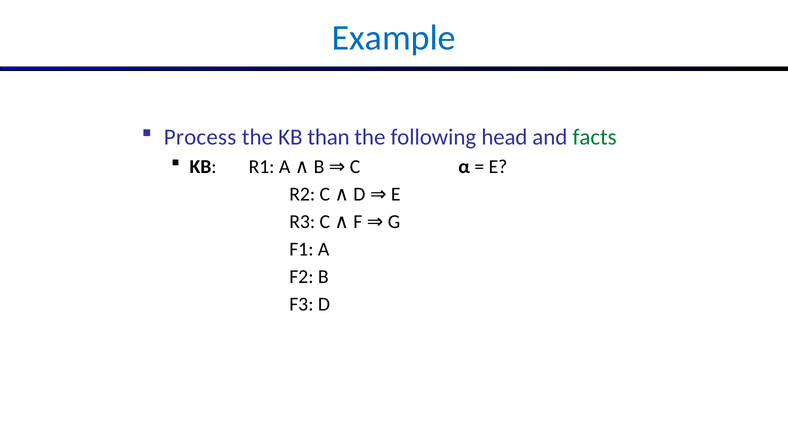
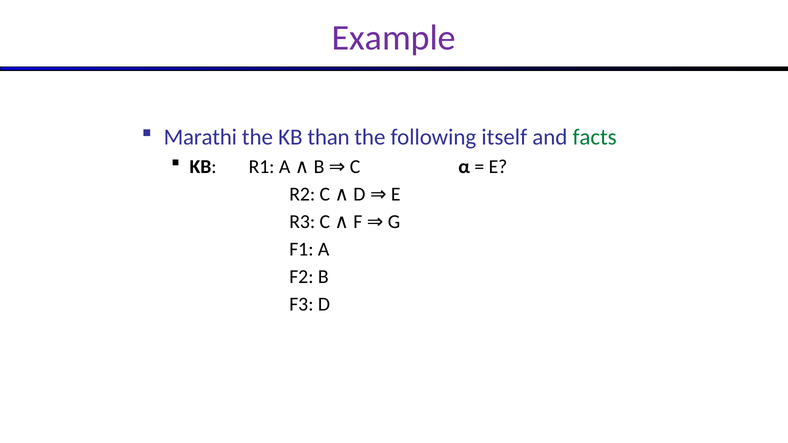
Example colour: blue -> purple
Process: Process -> Marathi
head: head -> itself
